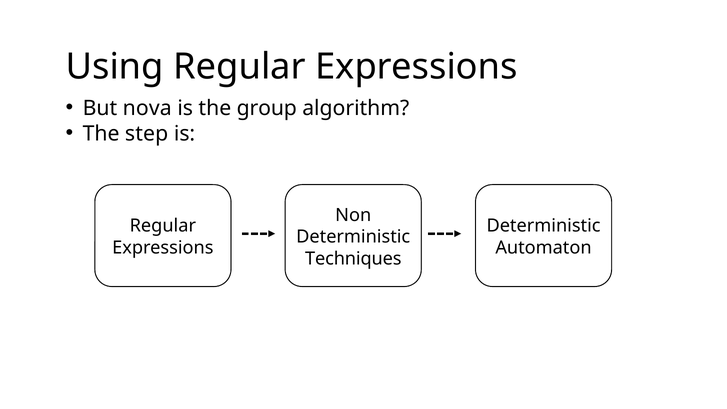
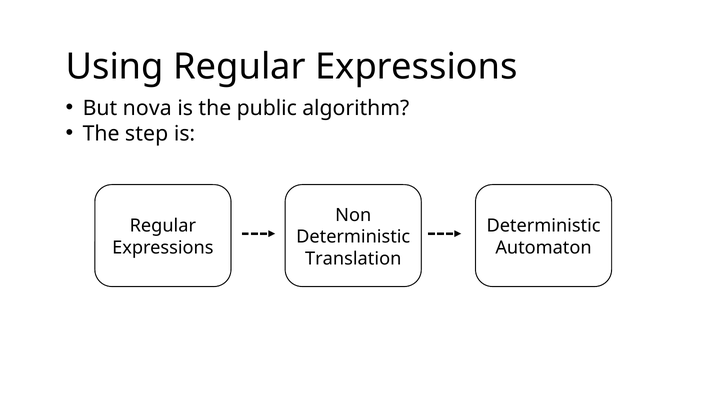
group: group -> public
Techniques: Techniques -> Translation
